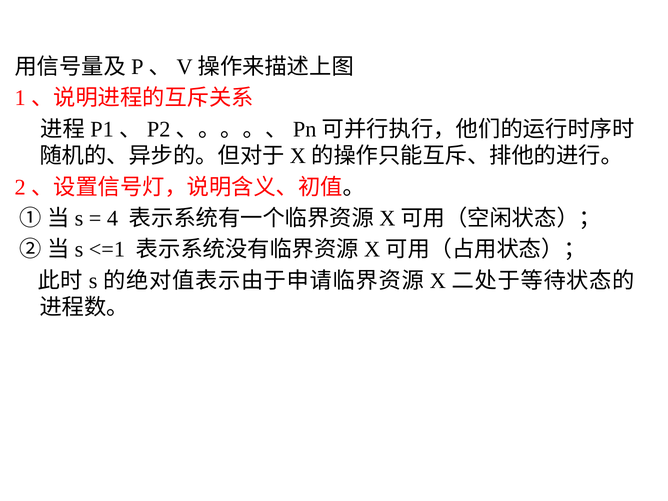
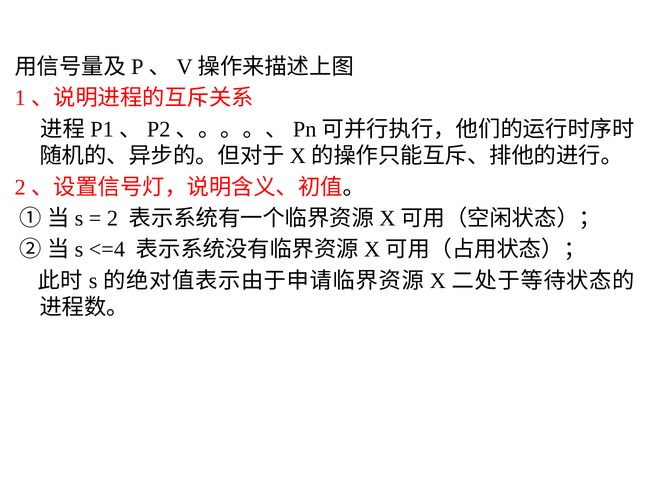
4: 4 -> 2
<=1: <=1 -> <=4
